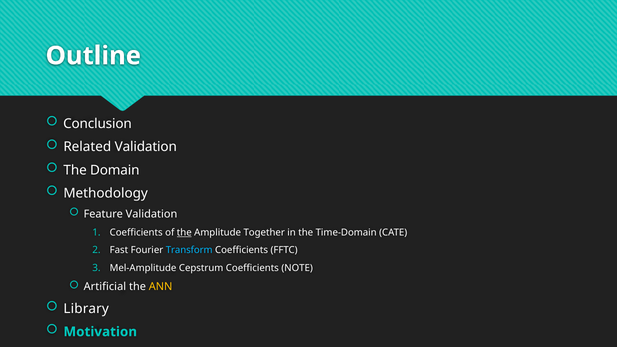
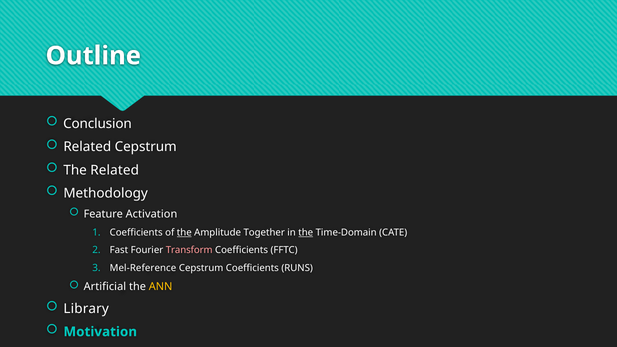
Related Validation: Validation -> Cepstrum
The Domain: Domain -> Related
Feature Validation: Validation -> Activation
the at (306, 233) underline: none -> present
Transform colour: light blue -> pink
Mel-Amplitude: Mel-Amplitude -> Mel-Reference
NOTE: NOTE -> RUNS
